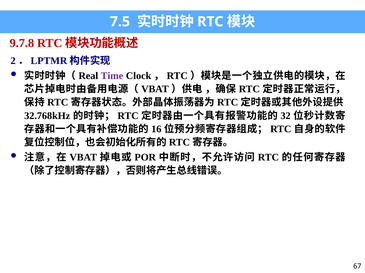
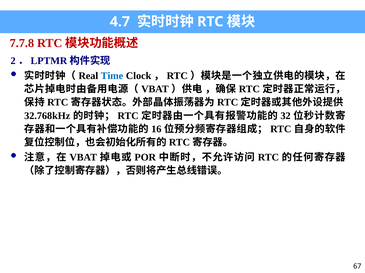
7.5: 7.5 -> 4.7
9.7.8: 9.7.8 -> 7.7.8
Time colour: purple -> blue
